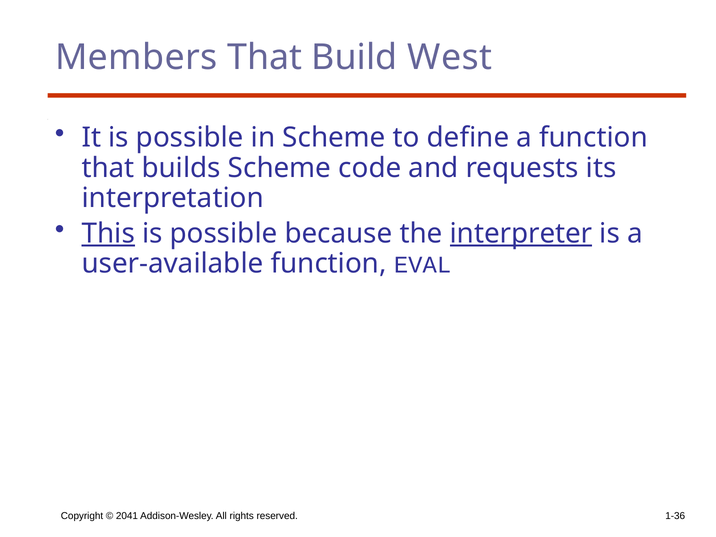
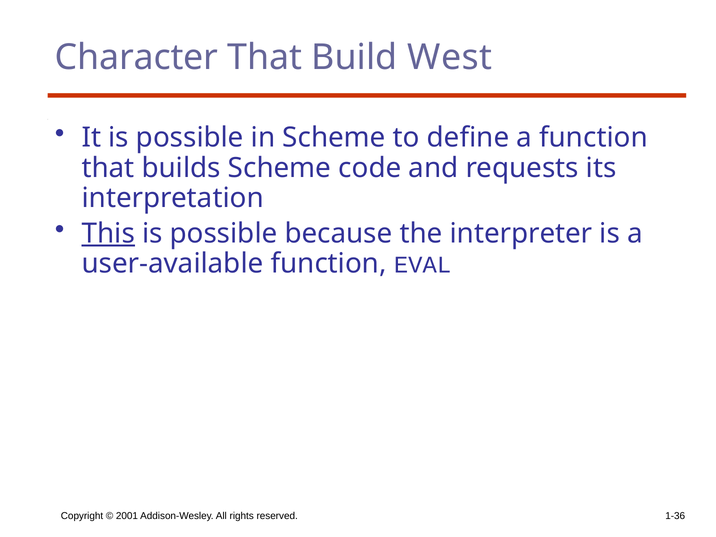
Members: Members -> Character
interpreter underline: present -> none
2041: 2041 -> 2001
